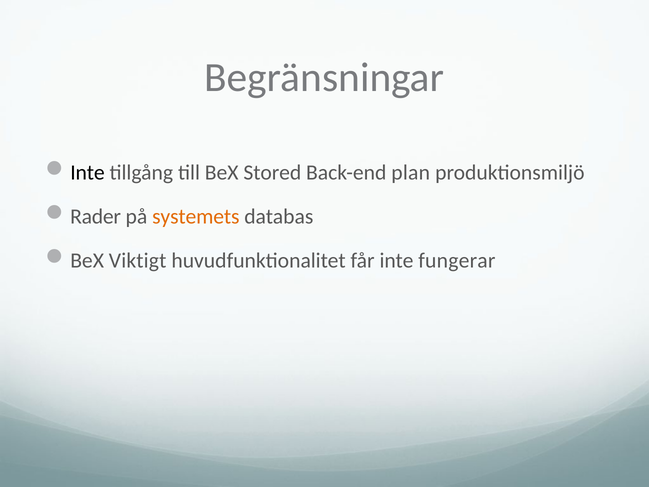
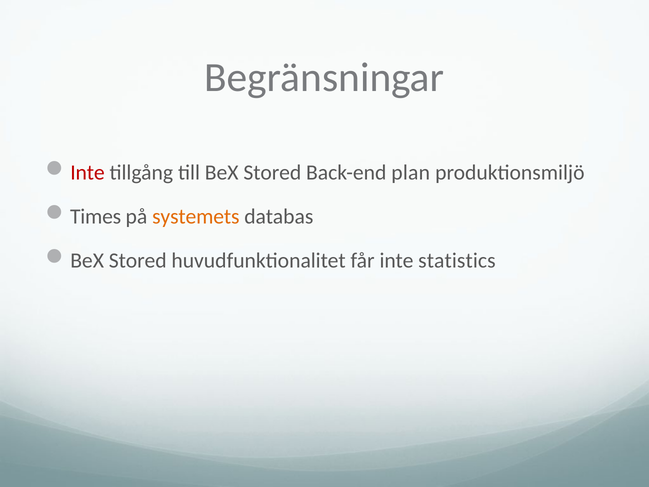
Inte at (87, 172) colour: black -> red
Rader: Rader -> Times
Viktigt at (138, 260): Viktigt -> Stored
fungerar: fungerar -> statistics
